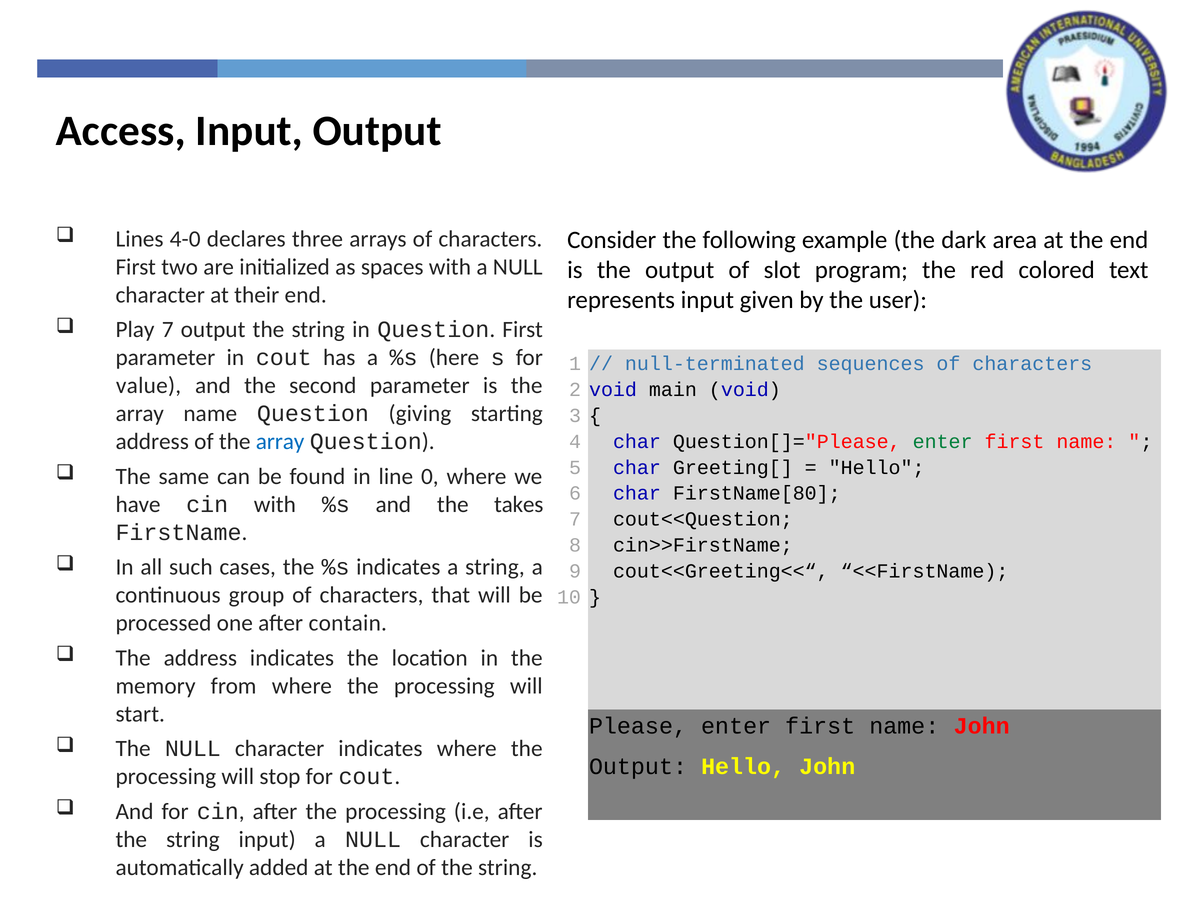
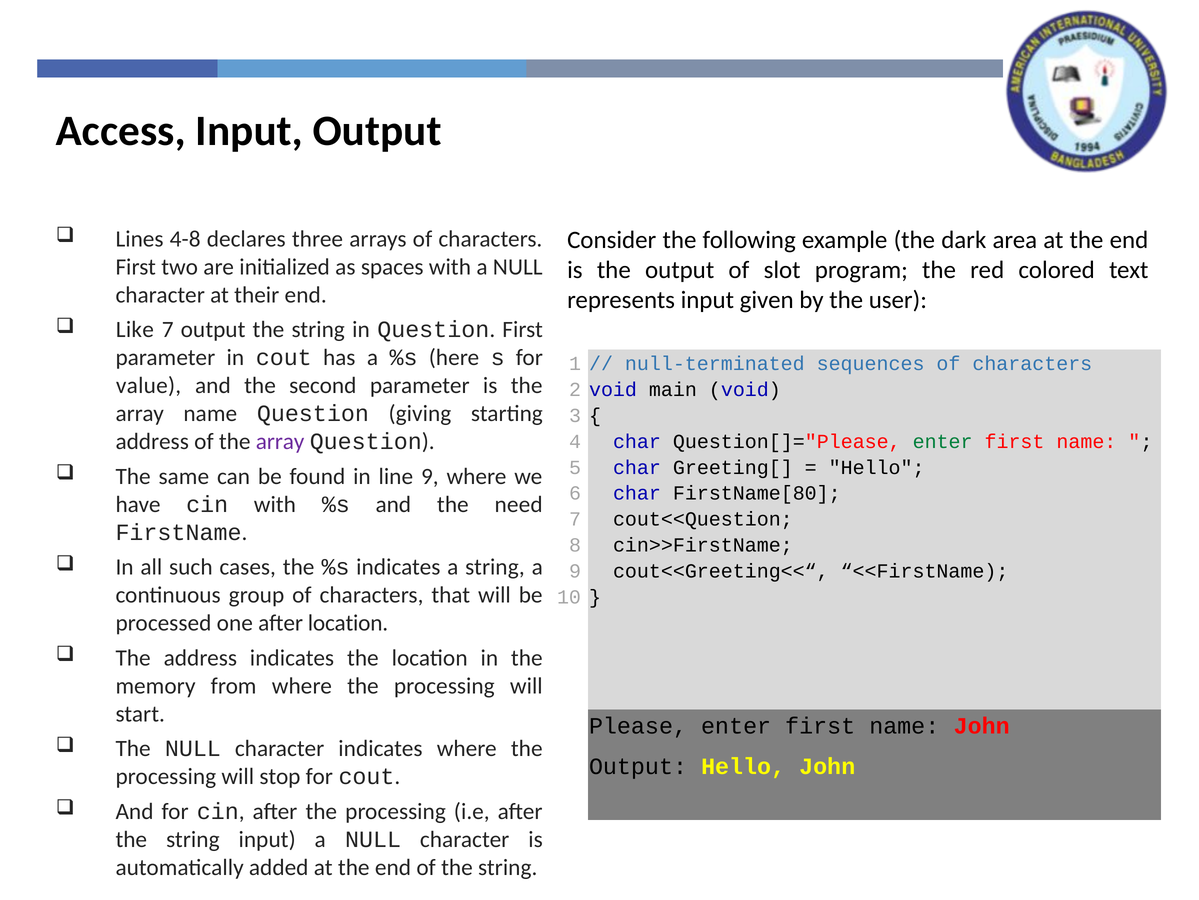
4-0: 4-0 -> 4-8
Play: Play -> Like
array at (280, 441) colour: blue -> purple
line 0: 0 -> 9
takes: takes -> need
after contain: contain -> location
